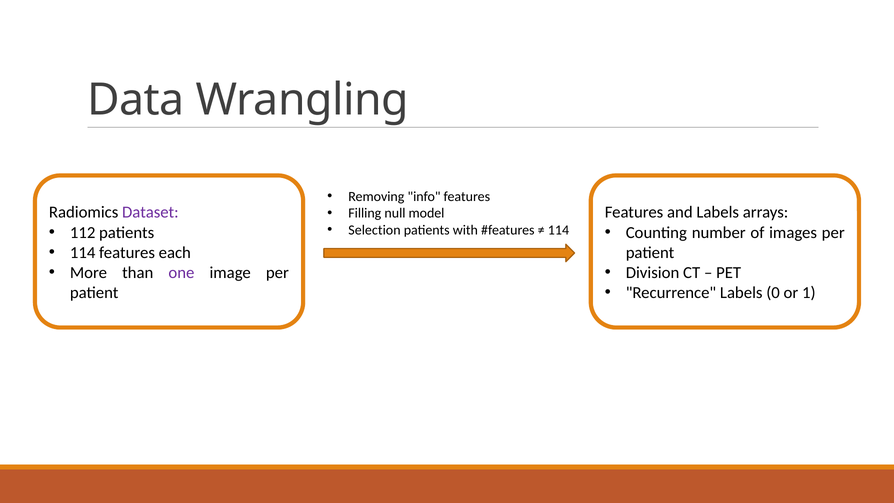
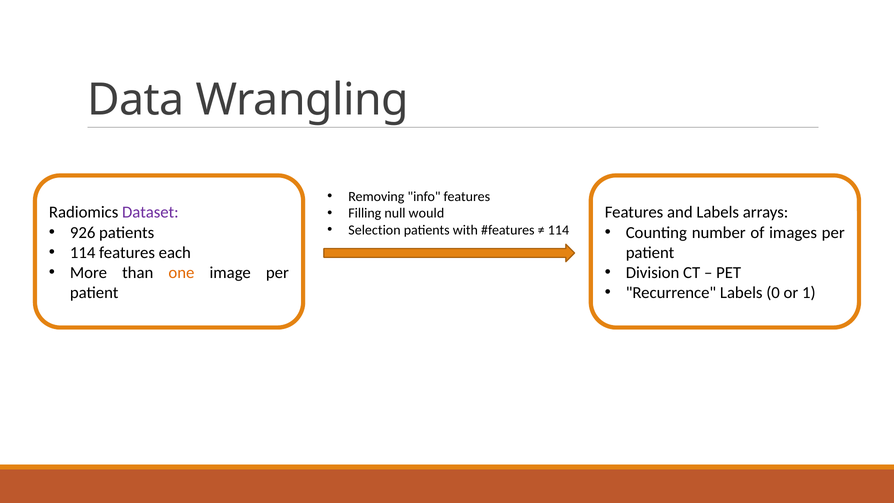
model: model -> would
112: 112 -> 926
one colour: purple -> orange
